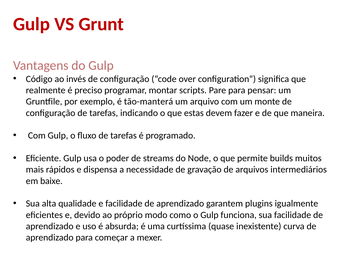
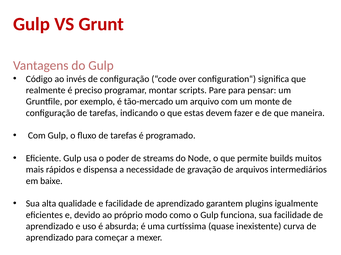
tão-manterá: tão-manterá -> tão-mercado
